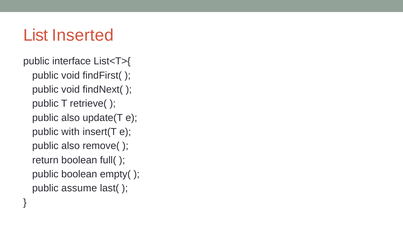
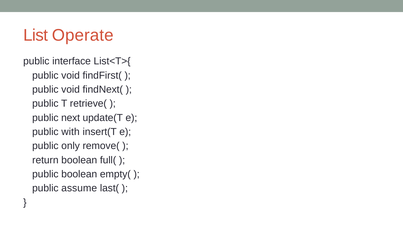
Inserted: Inserted -> Operate
also at (71, 118): also -> next
also at (71, 146): also -> only
